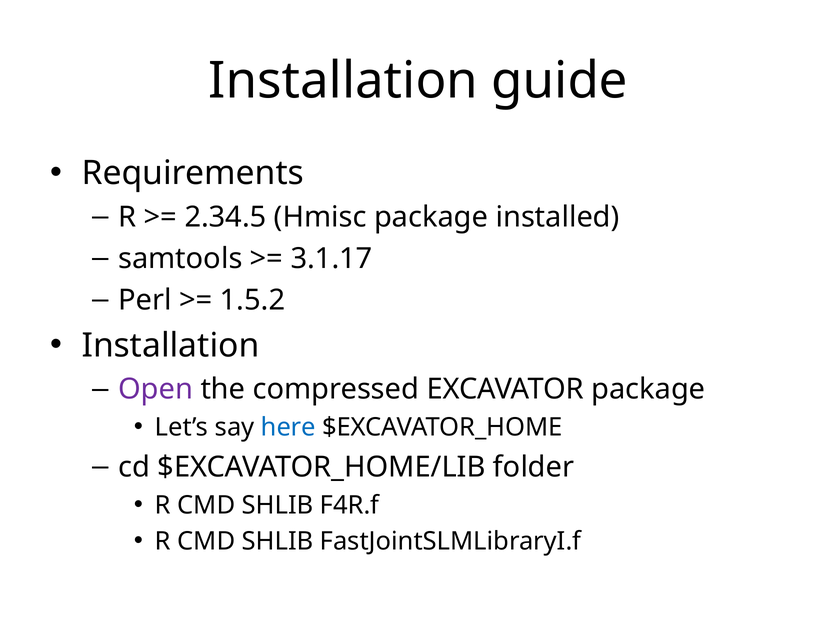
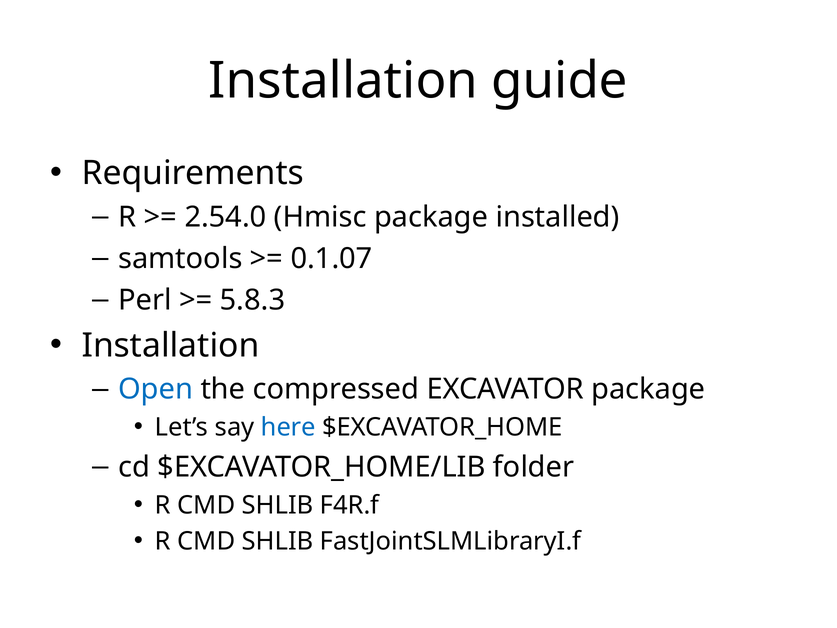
2.34.5: 2.34.5 -> 2.54.0
3.1.17: 3.1.17 -> 0.1.07
1.5.2: 1.5.2 -> 5.8.3
Open colour: purple -> blue
